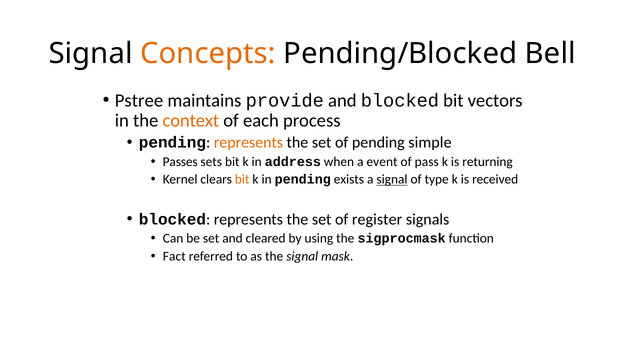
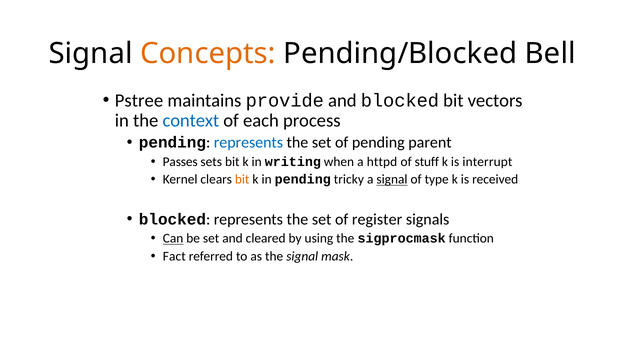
context colour: orange -> blue
represents at (248, 143) colour: orange -> blue
simple: simple -> parent
address: address -> writing
event: event -> httpd
pass: pass -> stuff
returning: returning -> interrupt
exists: exists -> tricky
Can underline: none -> present
